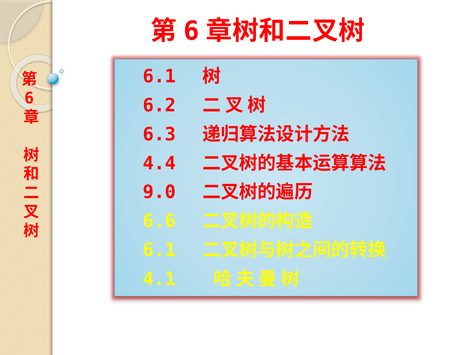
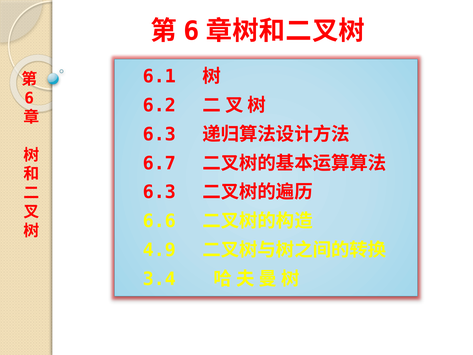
4.4: 4.4 -> 6.7
9.0 at (159, 192): 9.0 -> 6.3
6.1 at (159, 250): 6.1 -> 4.9
4.1: 4.1 -> 3.4
